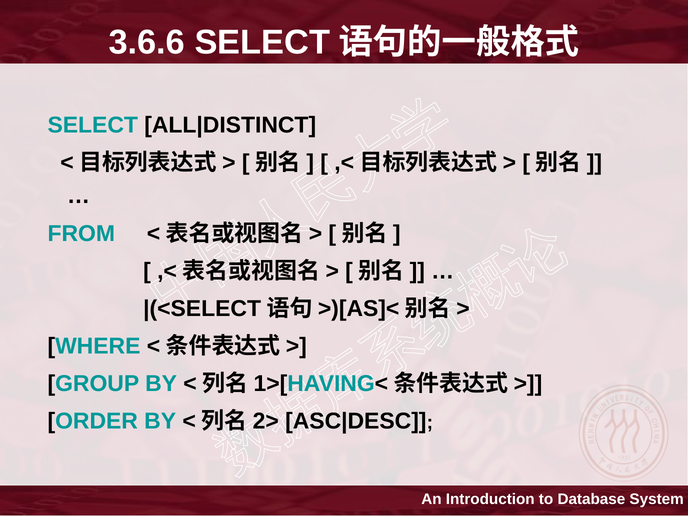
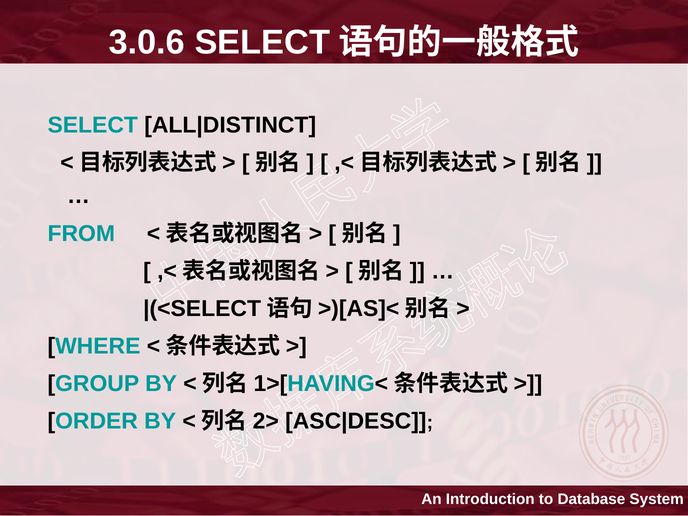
3.6.6: 3.6.6 -> 3.0.6
